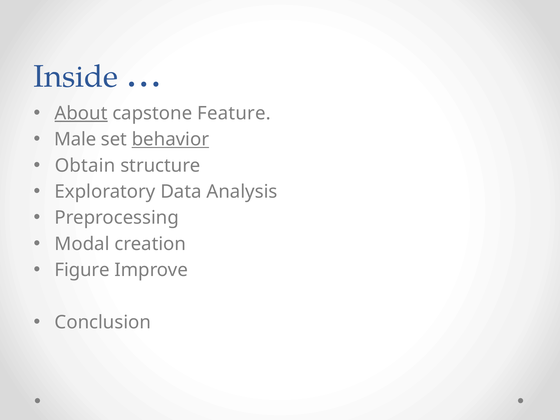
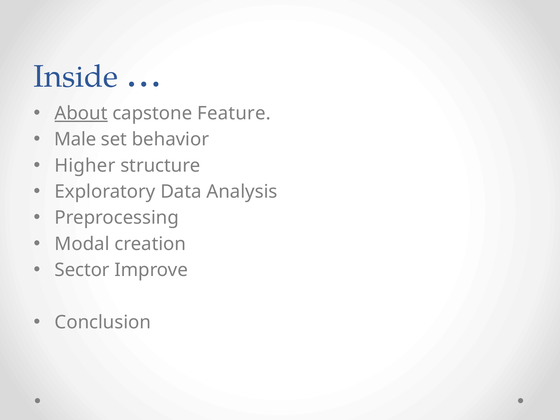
behavior underline: present -> none
Obtain: Obtain -> Higher
Figure: Figure -> Sector
